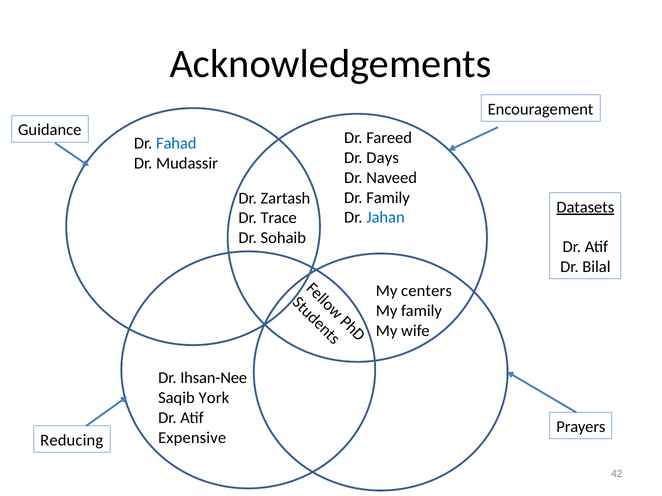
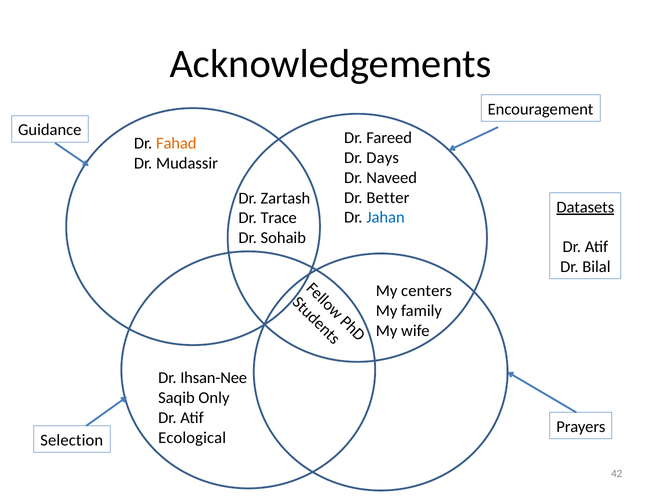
Fahad colour: blue -> orange
Dr Family: Family -> Better
York: York -> Only
Expensive: Expensive -> Ecological
Reducing: Reducing -> Selection
